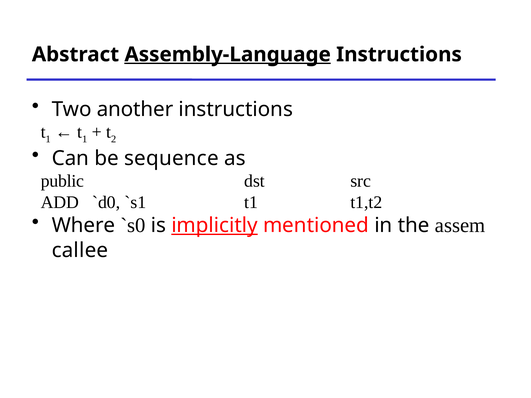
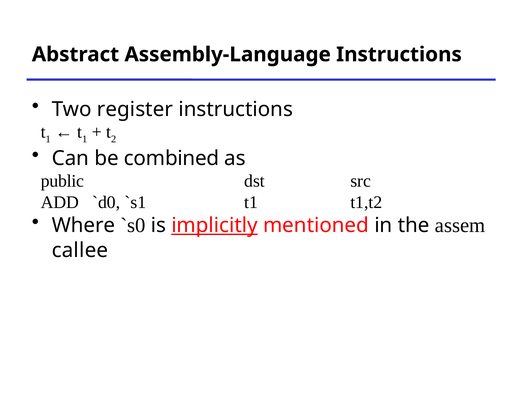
Assembly-Language underline: present -> none
another: another -> register
sequence: sequence -> combined
